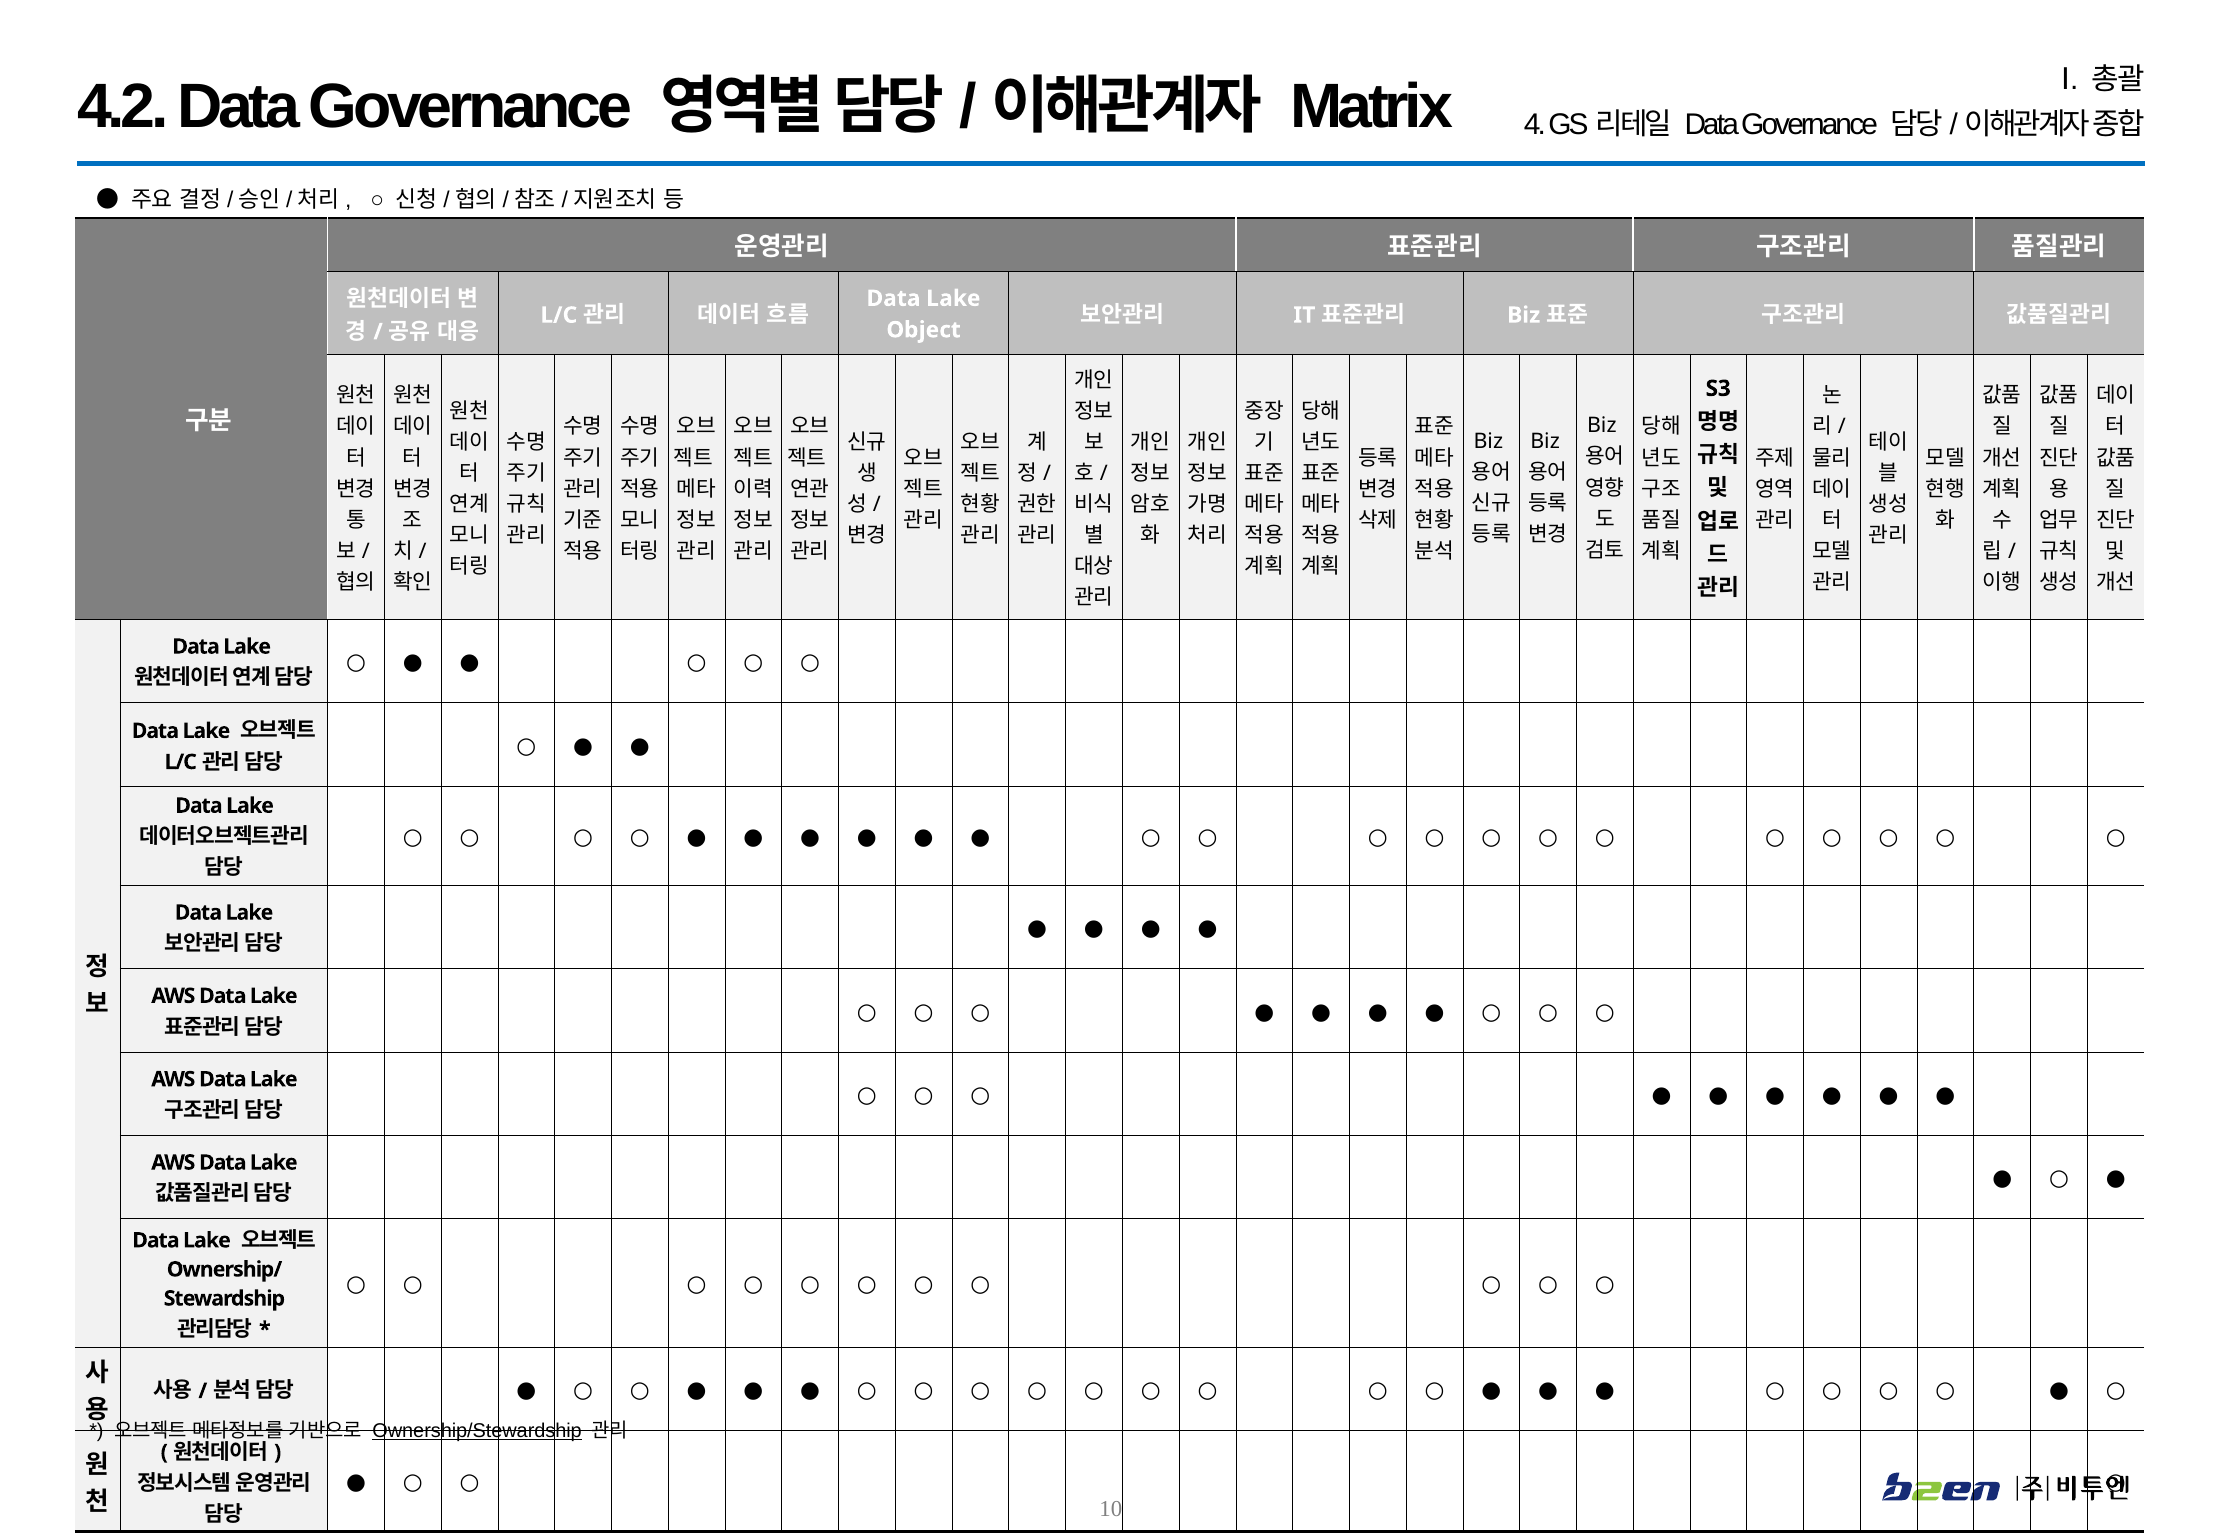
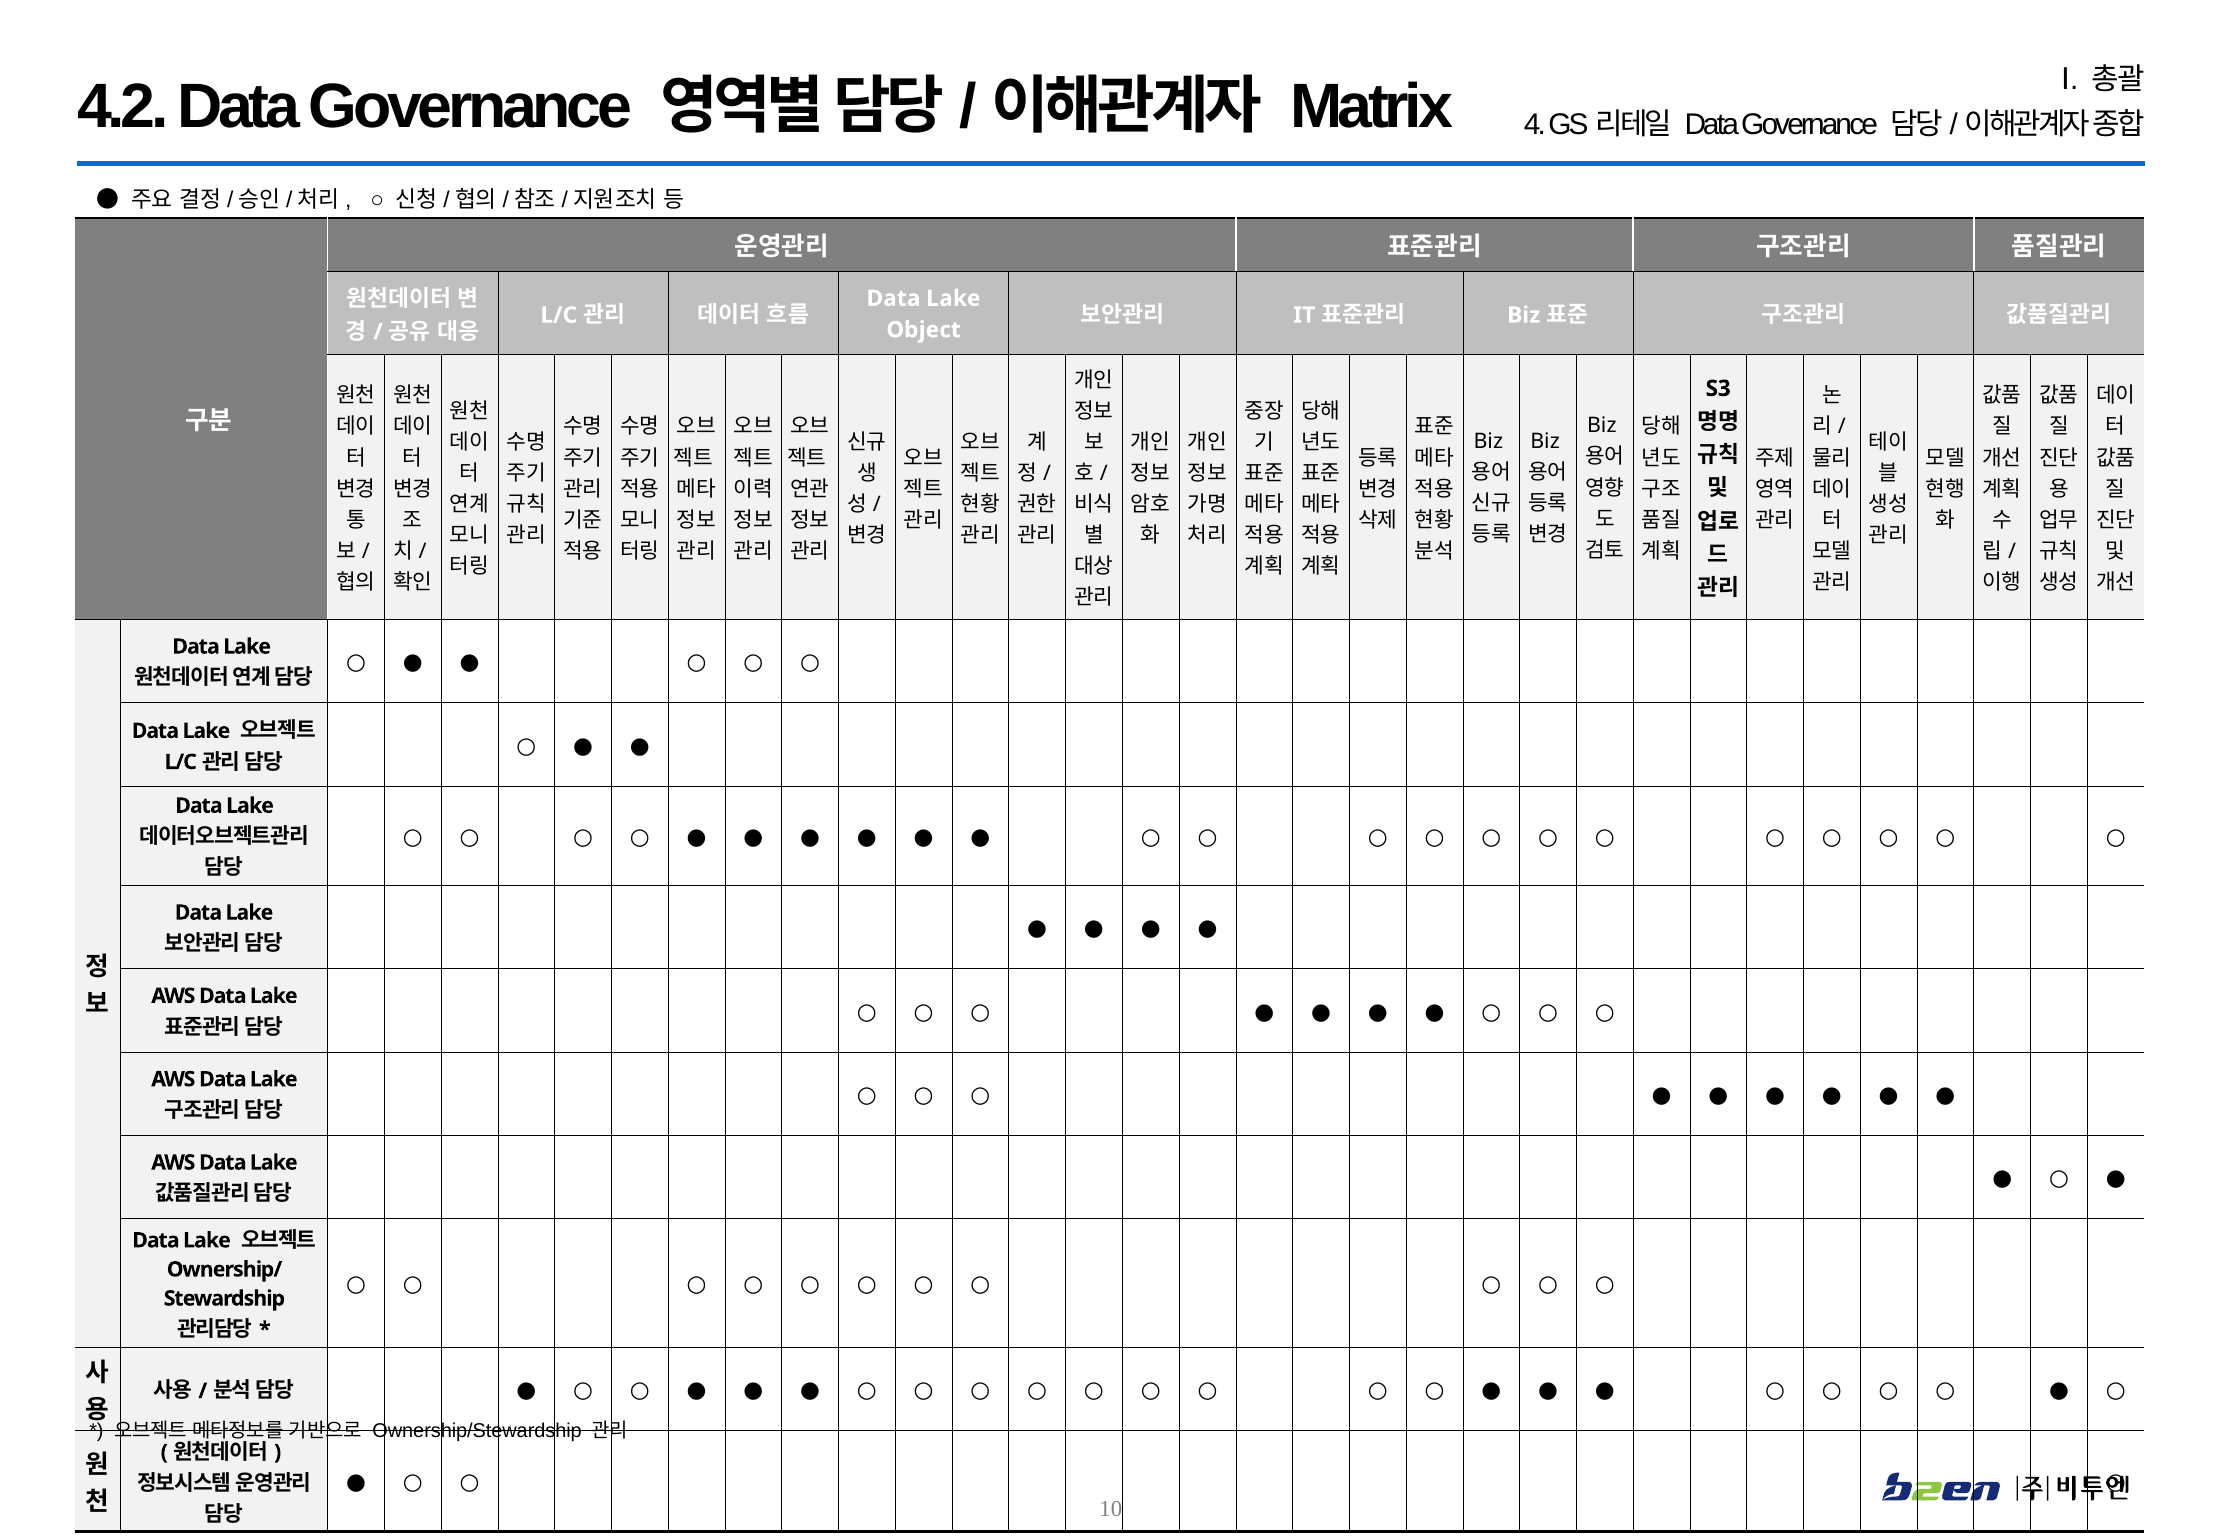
Ownership/Stewardship underline: present -> none
